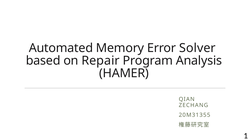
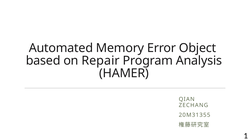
Solver: Solver -> Object
